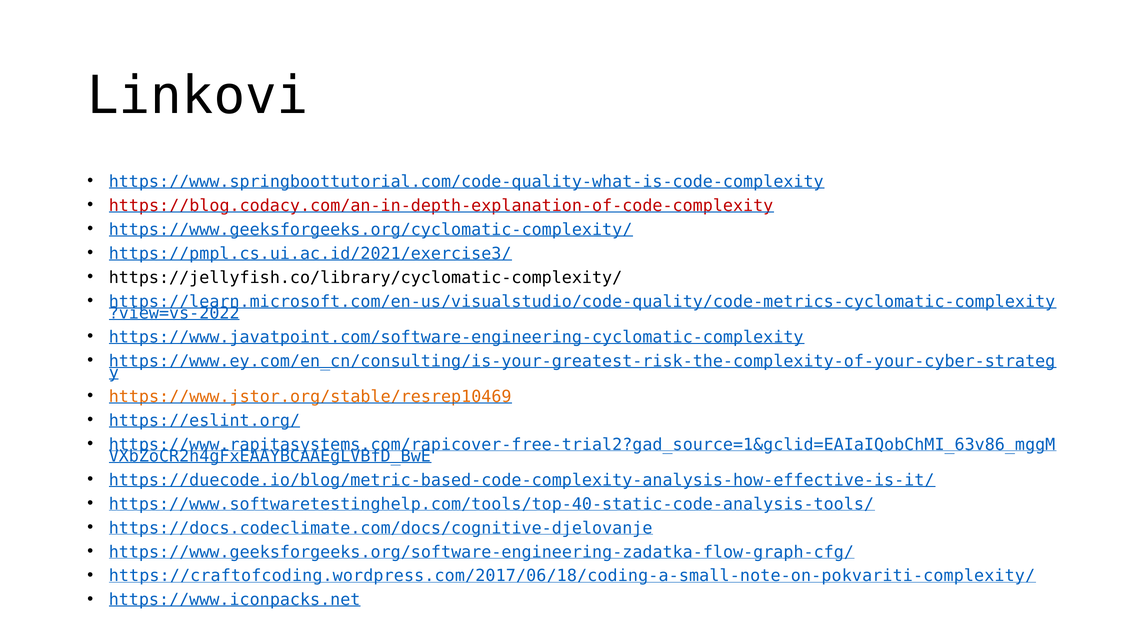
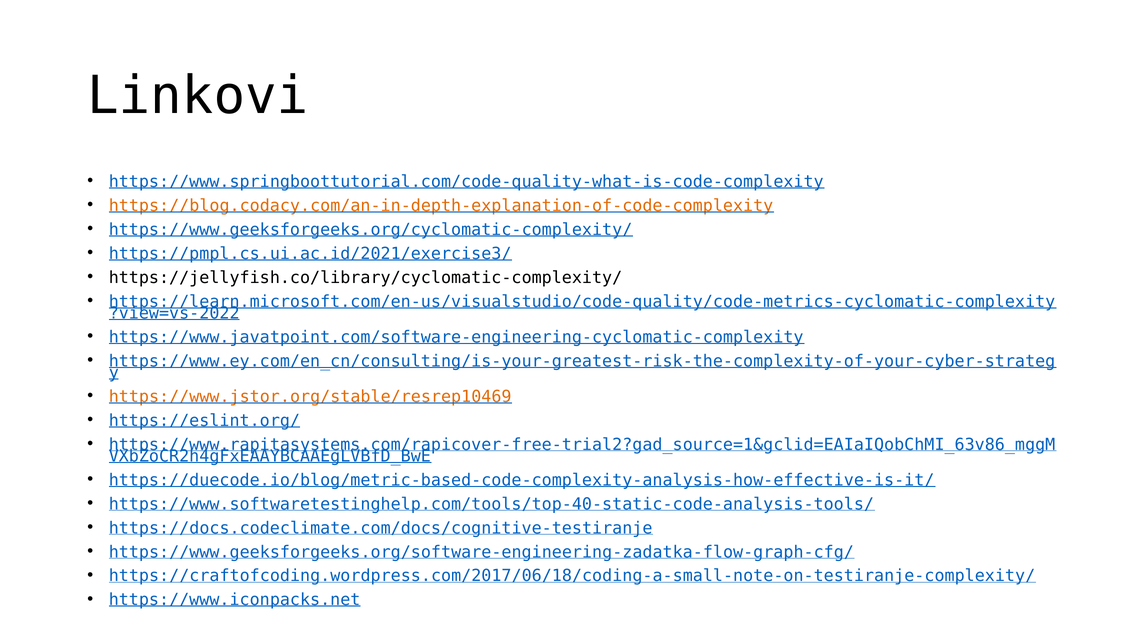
https://blog.codacy.com/an-in-depth-explanation-of-code-complexity colour: red -> orange
https://docs.codeclimate.com/docs/cognitive-djelovanje: https://docs.codeclimate.com/docs/cognitive-djelovanje -> https://docs.codeclimate.com/docs/cognitive-testiranje
https://craftofcoding.wordpress.com/2017/06/18/coding-a-small-note-on-pokvariti-complexity/: https://craftofcoding.wordpress.com/2017/06/18/coding-a-small-note-on-pokvariti-complexity/ -> https://craftofcoding.wordpress.com/2017/06/18/coding-a-small-note-on-testiranje-complexity/
